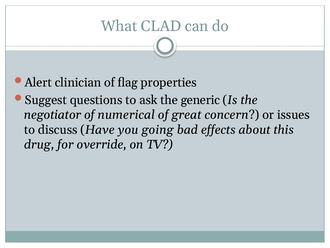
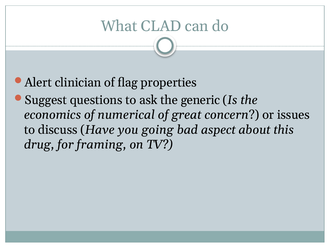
negotiator: negotiator -> economics
effects: effects -> aspect
override: override -> framing
